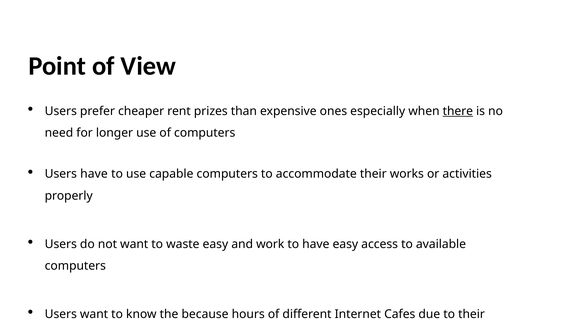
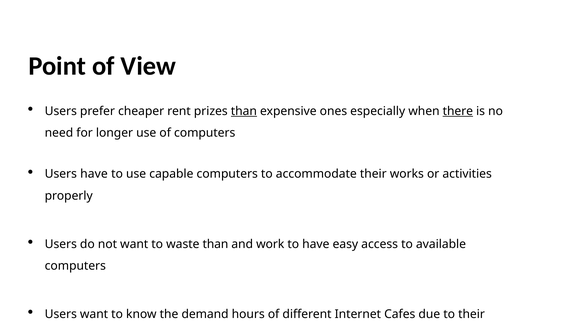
than at (244, 111) underline: none -> present
waste easy: easy -> than
because: because -> demand
